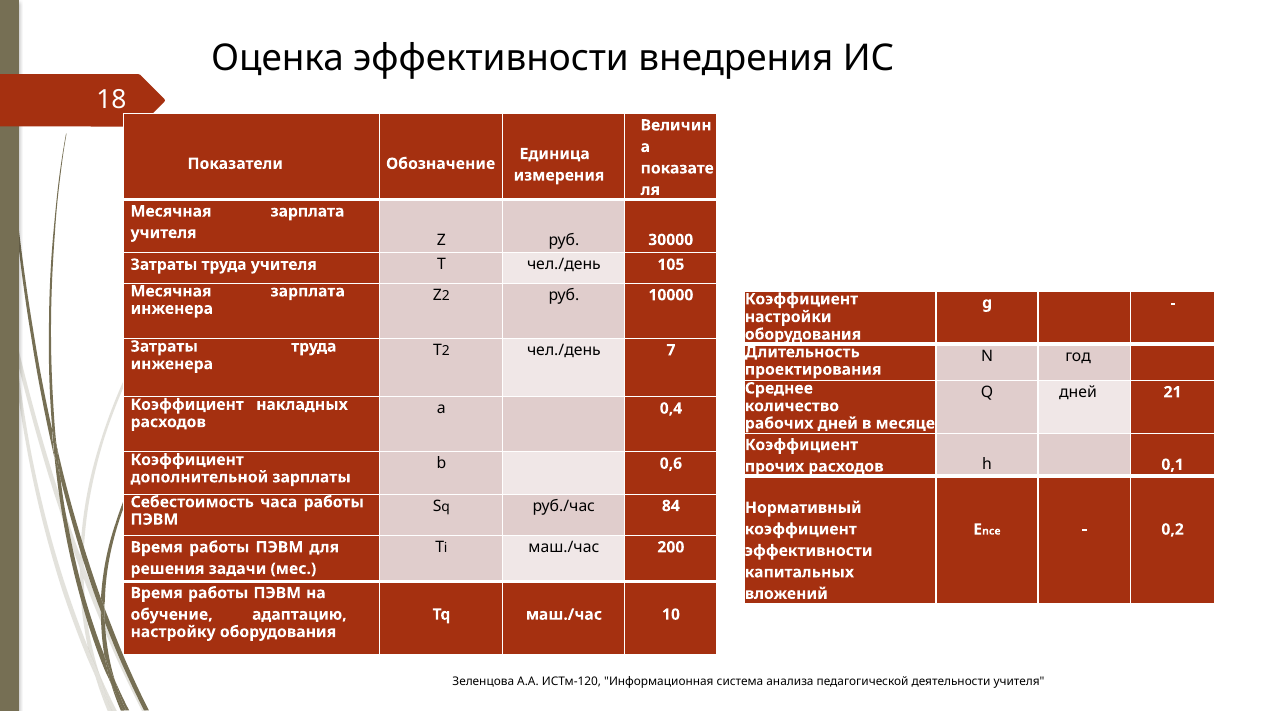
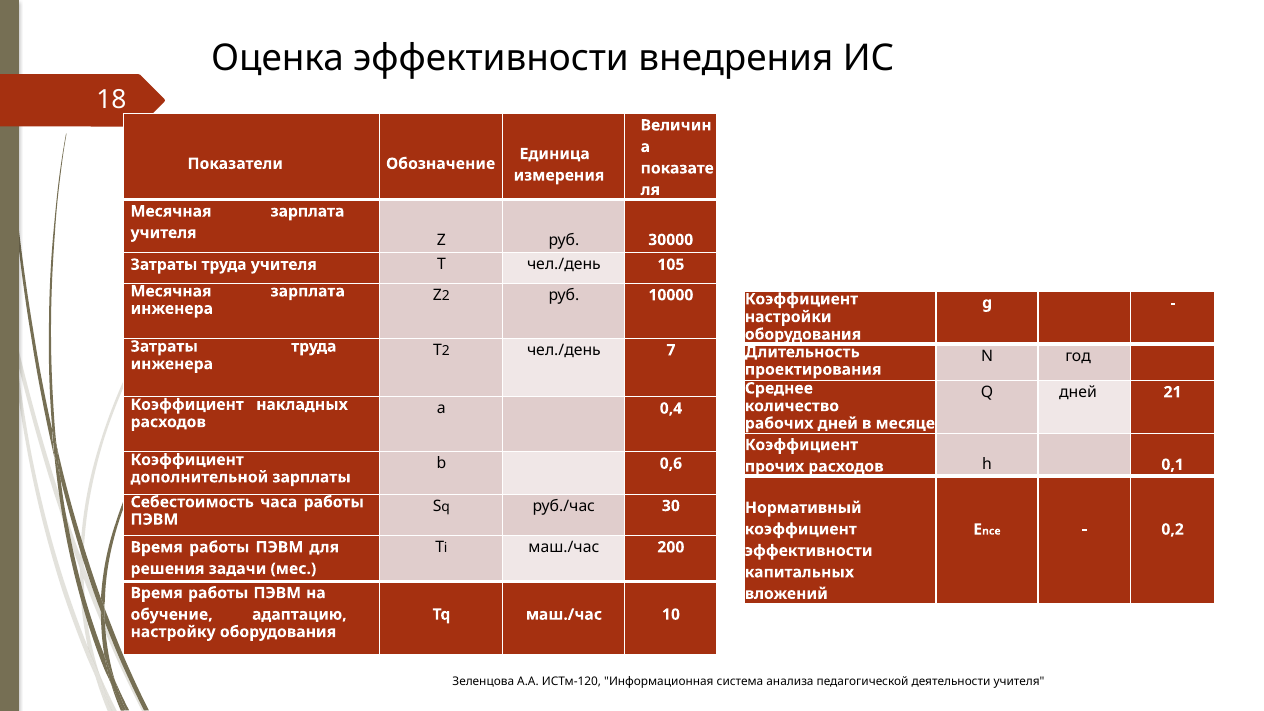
84: 84 -> 30
